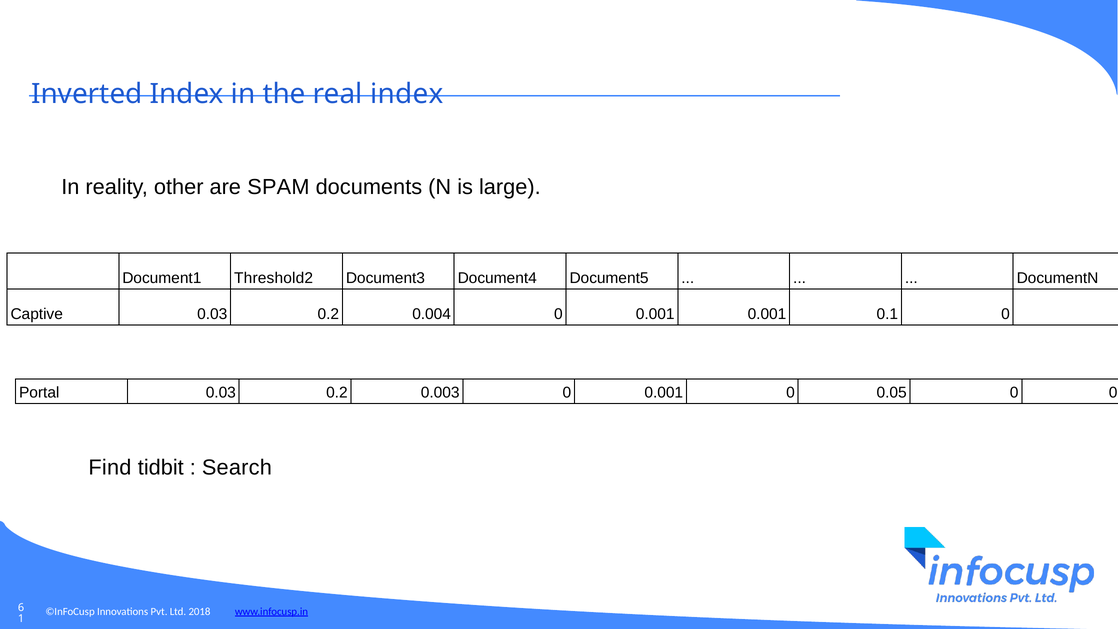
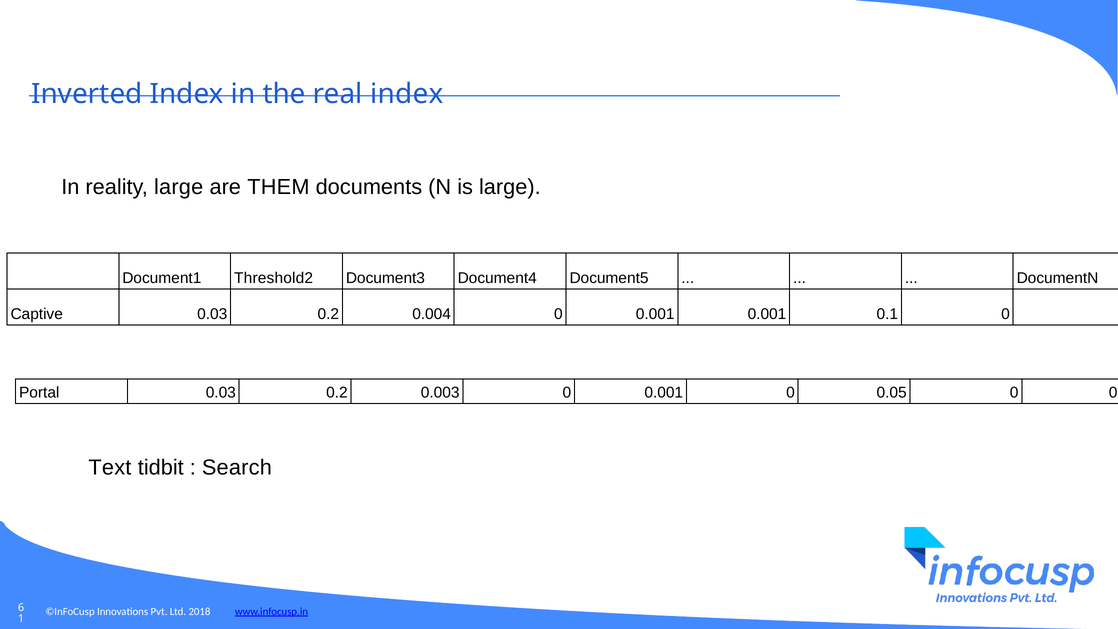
reality other: other -> large
SPAM: SPAM -> THEM
Find: Find -> Text
